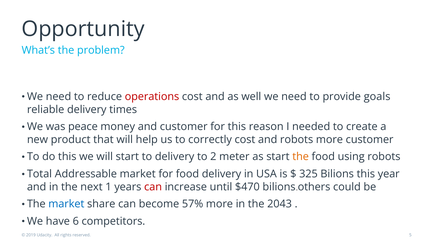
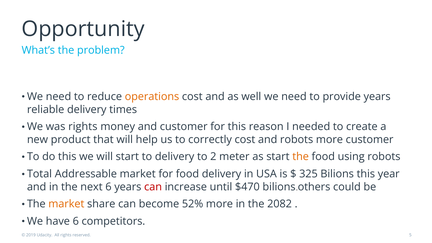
operations colour: red -> orange
provide goals: goals -> years
was peace: peace -> rights
next 1: 1 -> 6
market at (66, 204) colour: blue -> orange
57%: 57% -> 52%
2043: 2043 -> 2082
